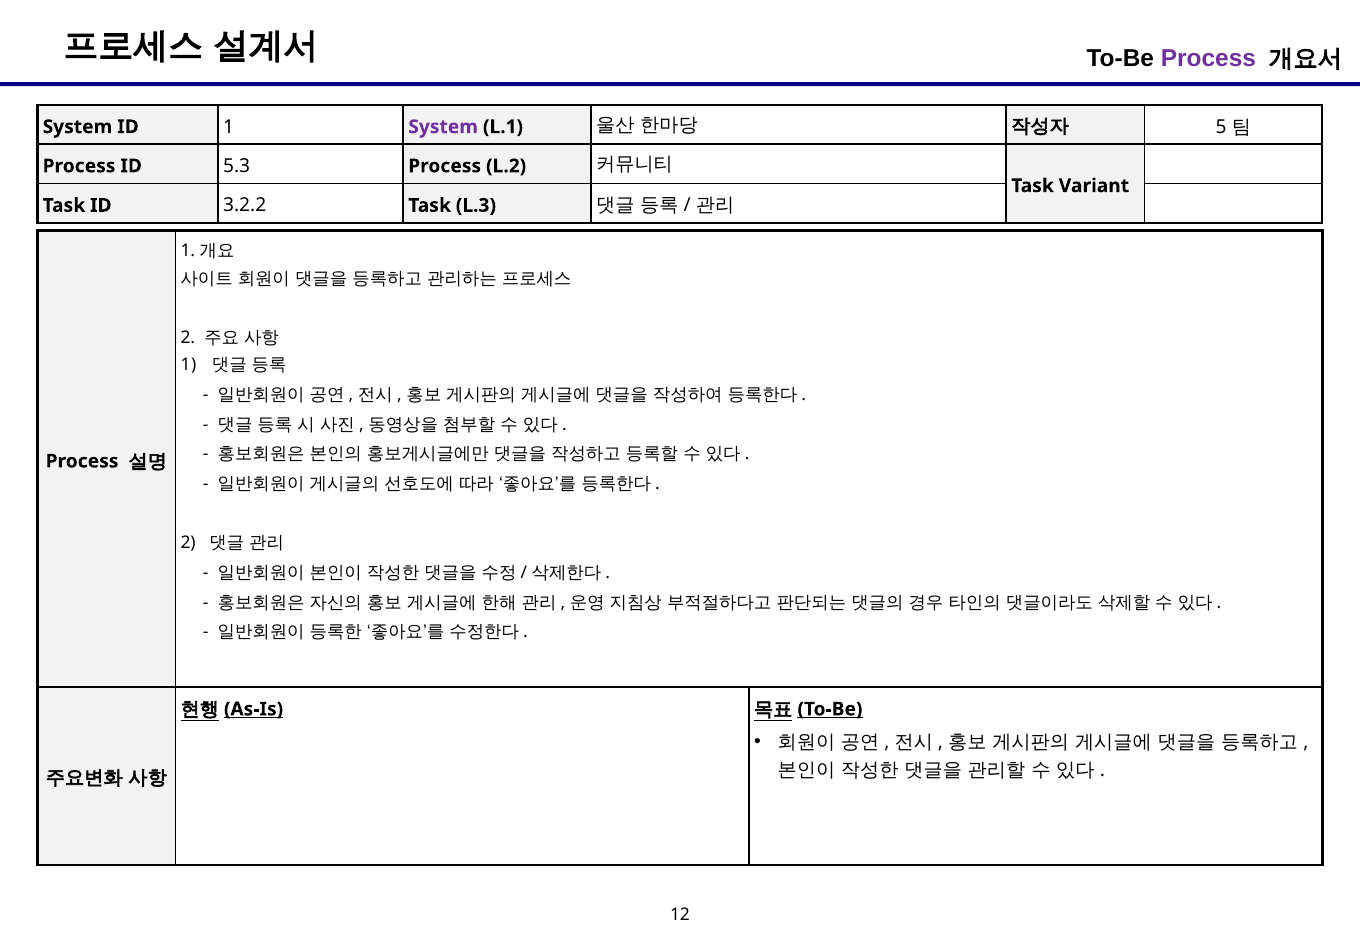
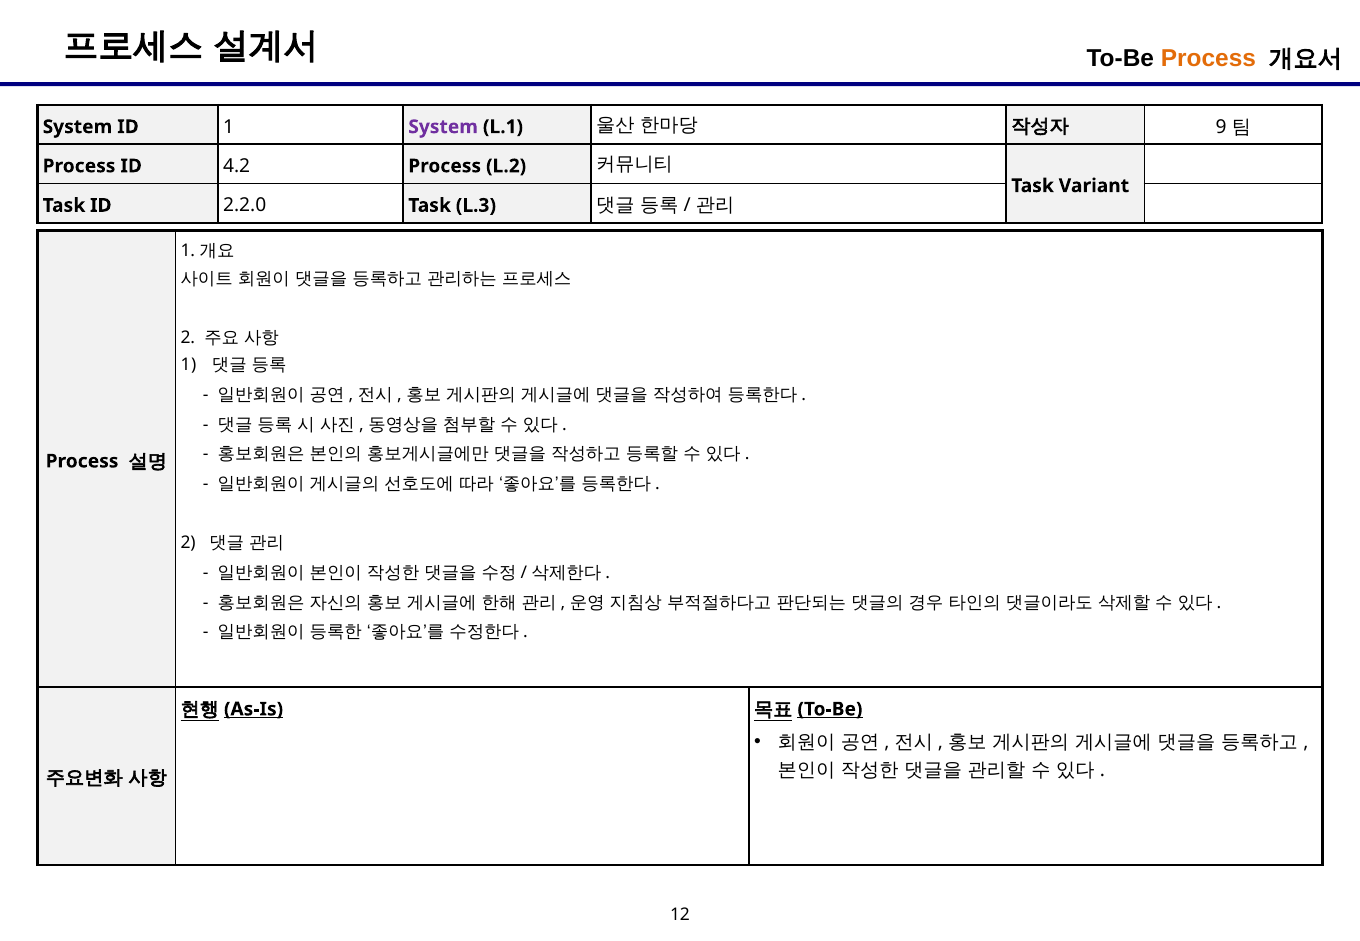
Process at (1208, 58) colour: purple -> orange
5: 5 -> 9
5.3: 5.3 -> 4.2
3.2.2: 3.2.2 -> 2.2.0
